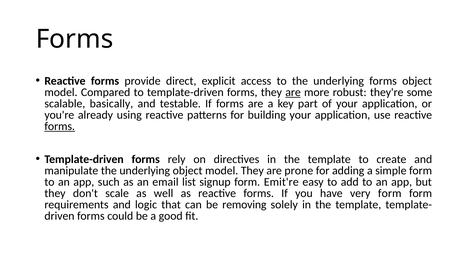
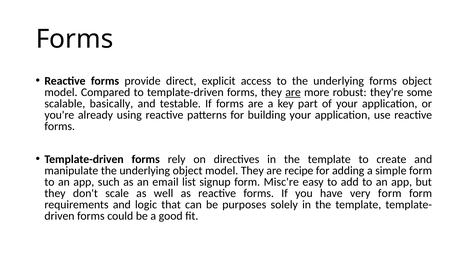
forms at (60, 127) underline: present -> none
prone: prone -> recipe
Emit're: Emit're -> Misc're
removing: removing -> purposes
